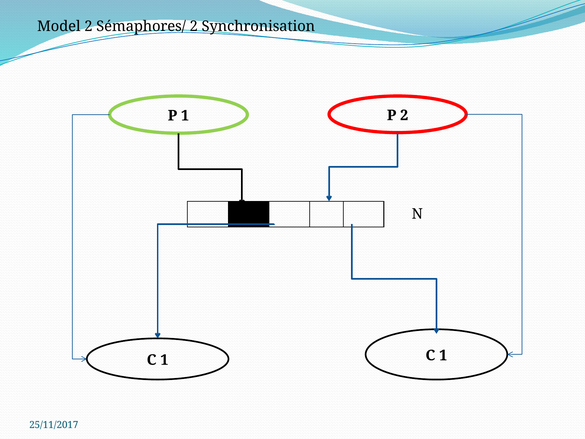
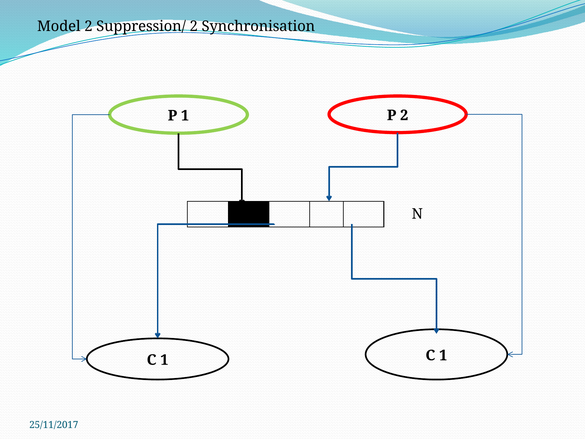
Sémaphores/: Sémaphores/ -> Suppression/
